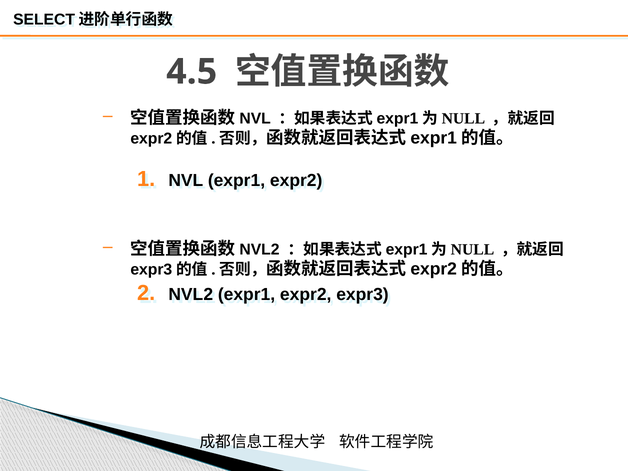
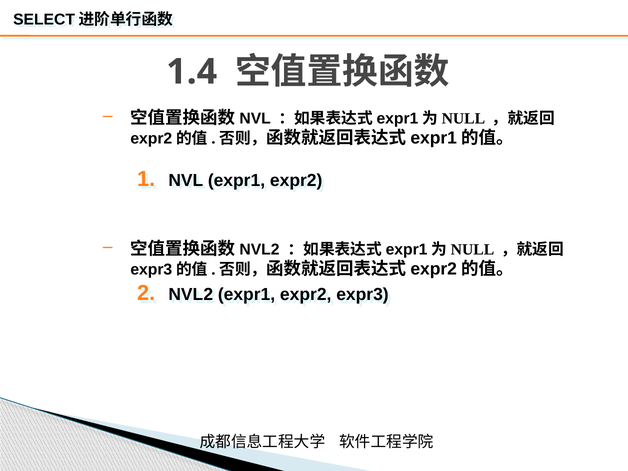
4.5: 4.5 -> 1.4
